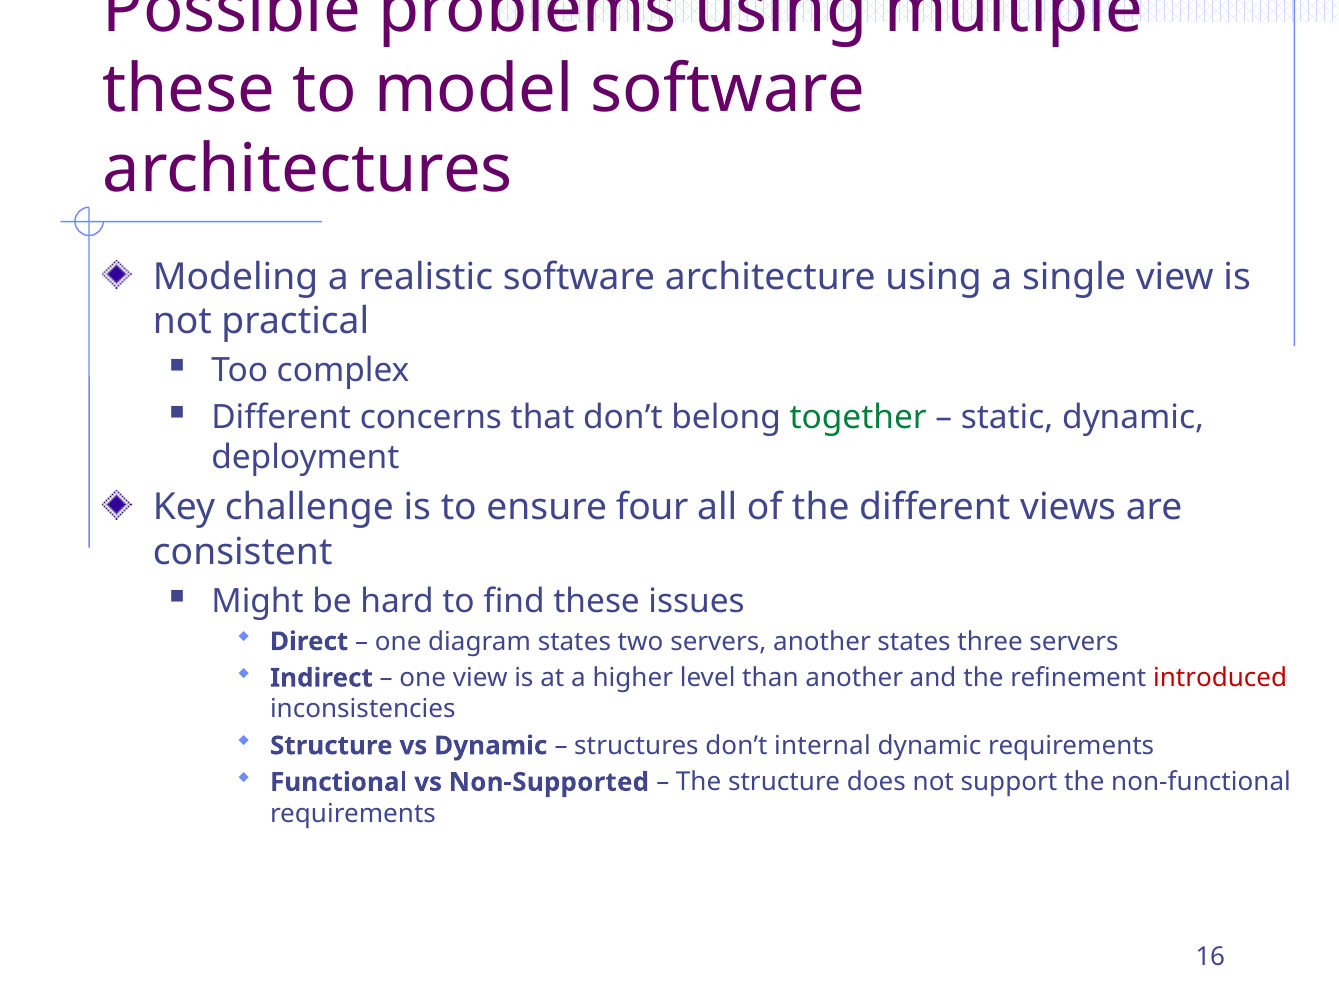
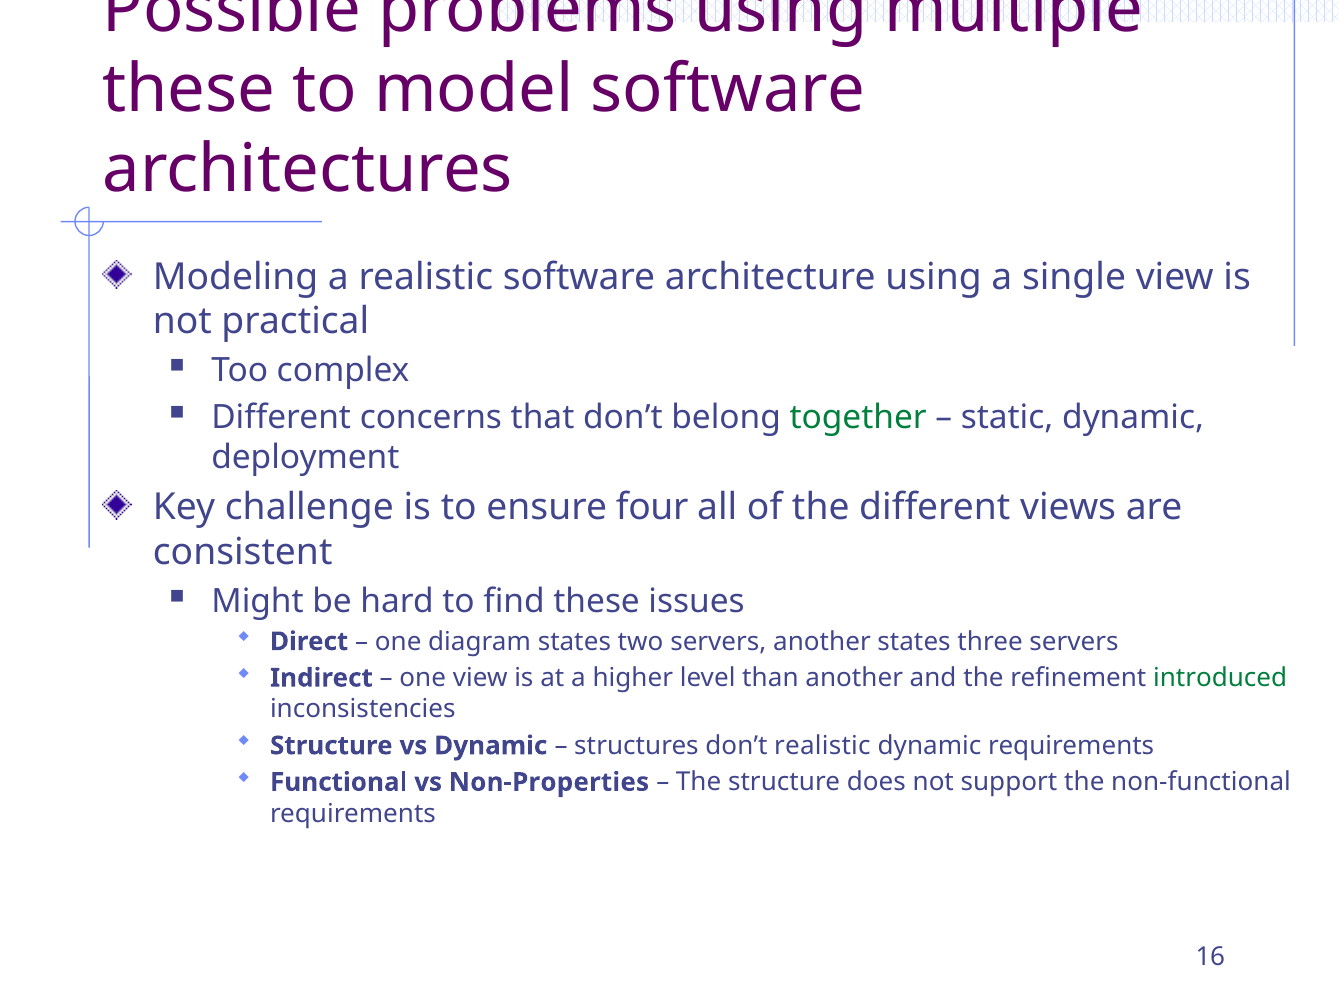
introduced colour: red -> green
don’t internal: internal -> realistic
Non-Supported: Non-Supported -> Non-Properties
